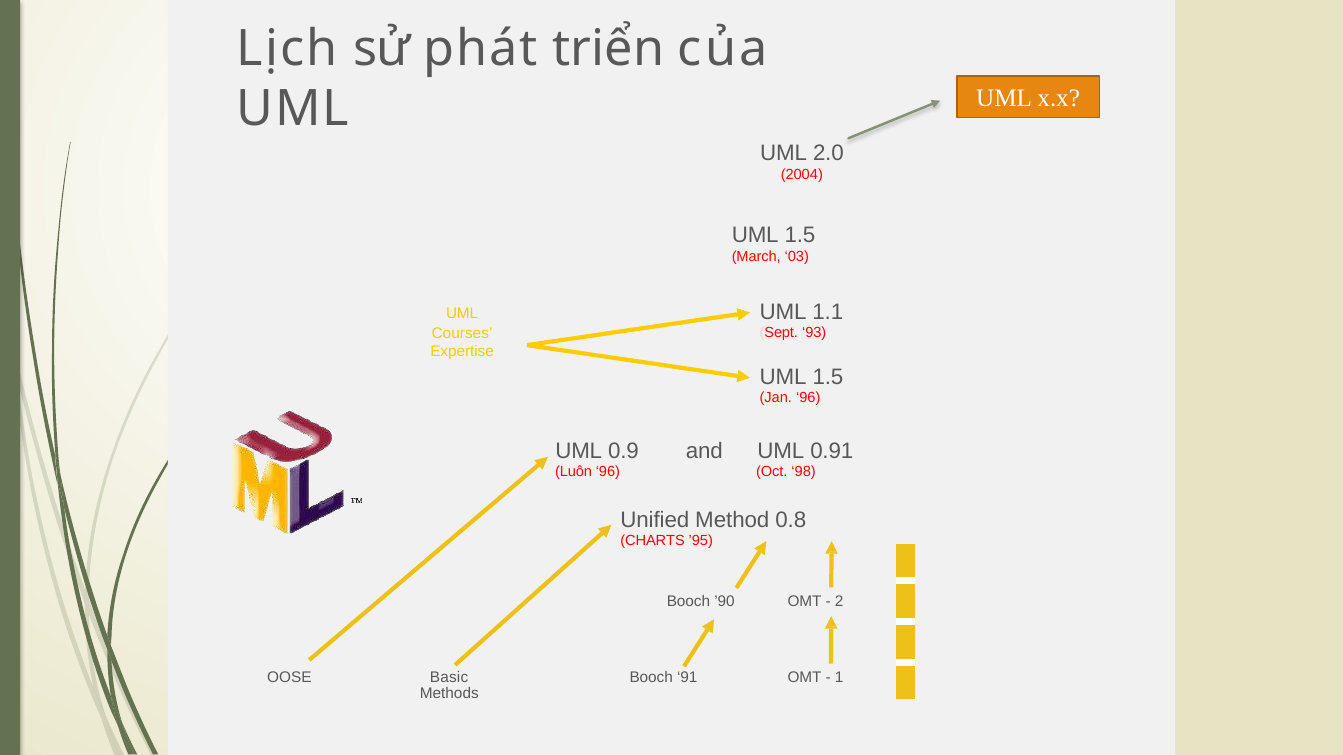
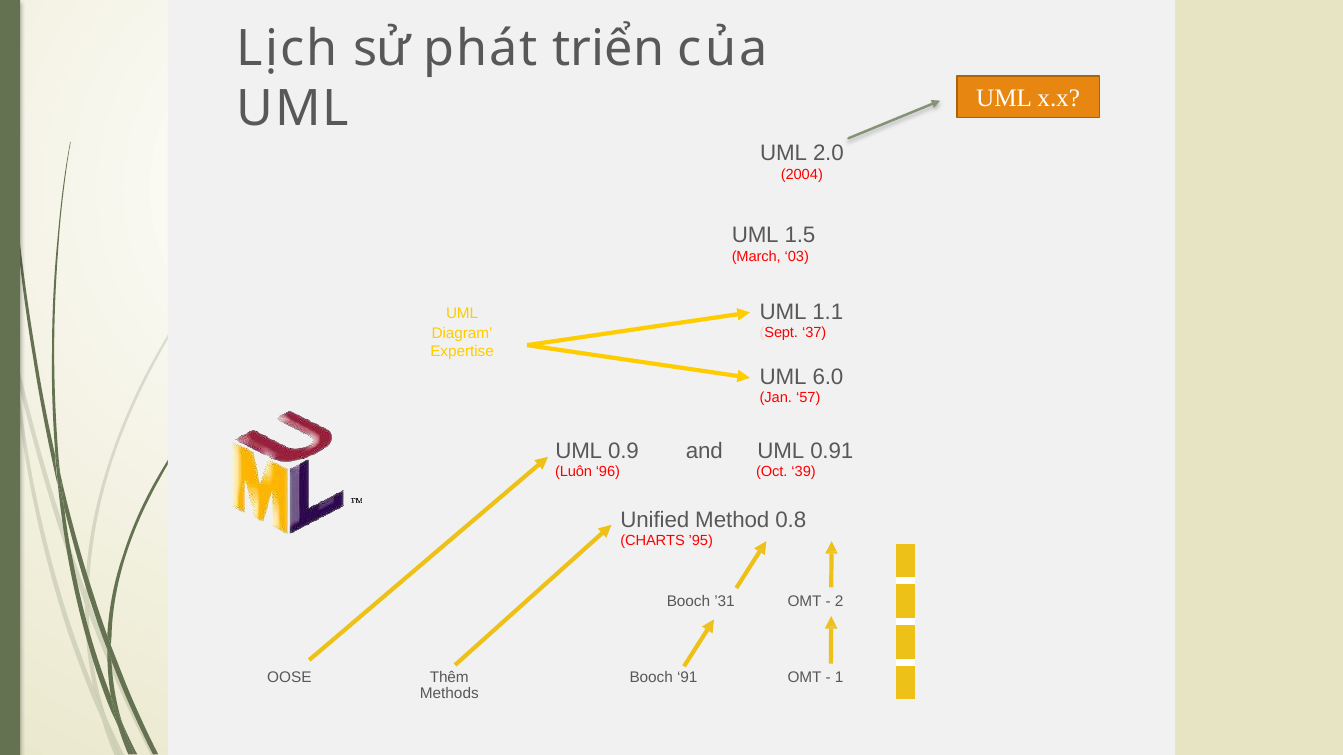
93: 93 -> 37
Courses: Courses -> Diagram
1.5 at (828, 378): 1.5 -> 6.0
Jan 96: 96 -> 57
98: 98 -> 39
’90: ’90 -> ’31
Basic: Basic -> Thêm
